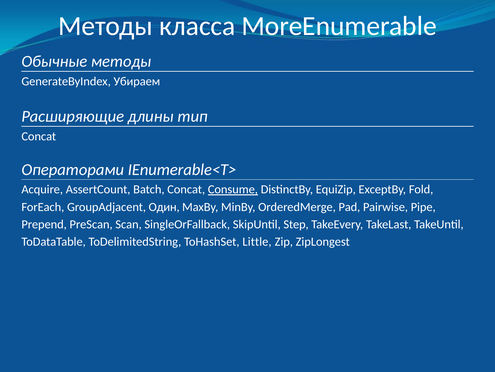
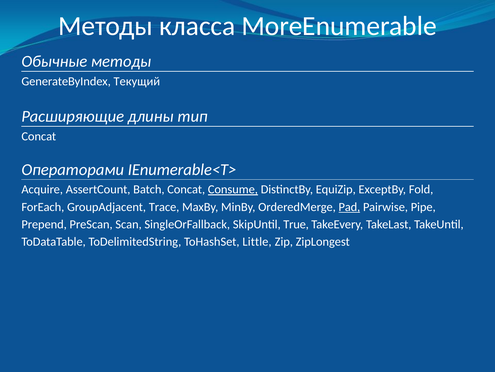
Убираем: Убираем -> Текущий
Один: Один -> Trace
Pad underline: none -> present
Step: Step -> True
